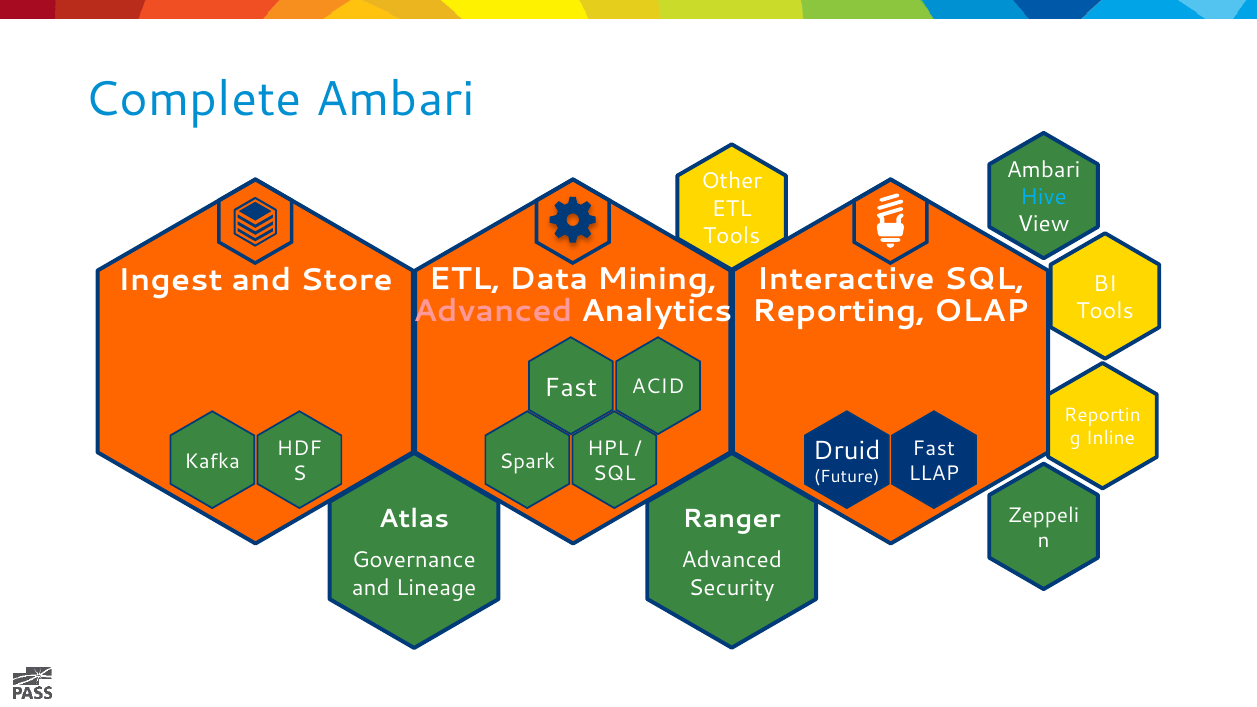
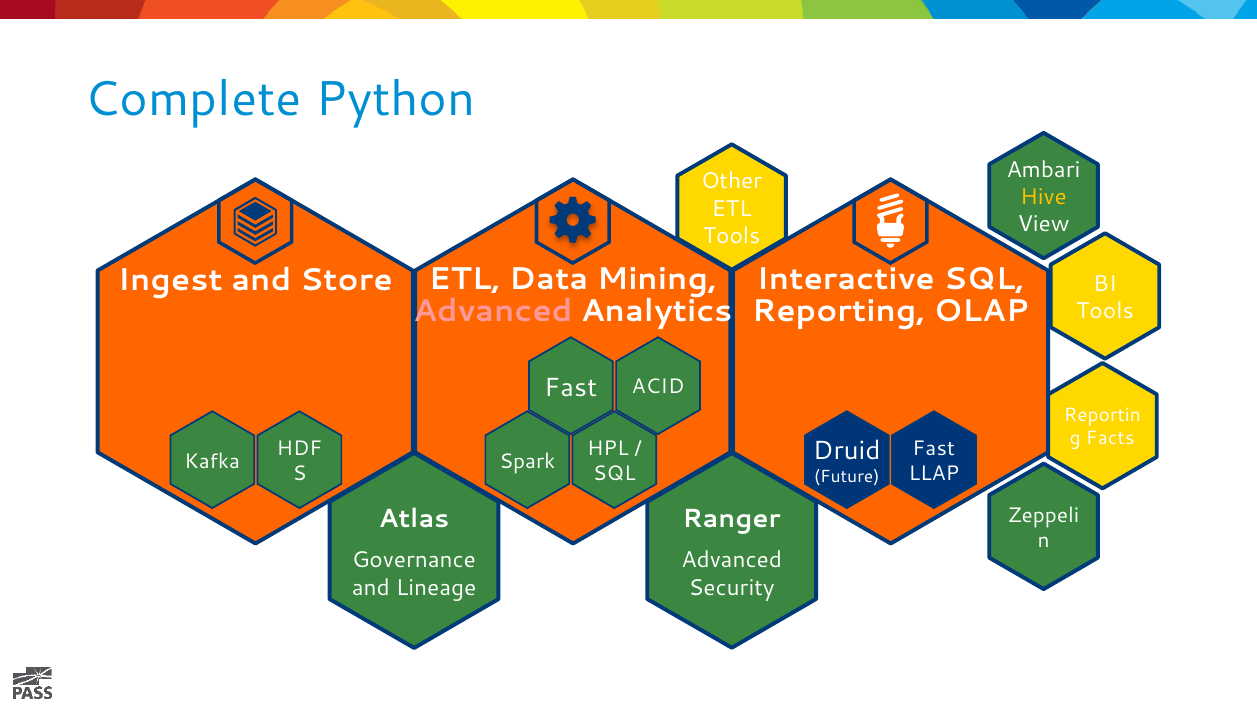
Complete Ambari: Ambari -> Python
Hive colour: light blue -> yellow
Inline: Inline -> Facts
